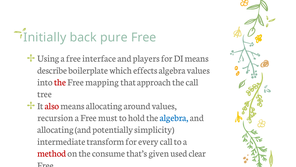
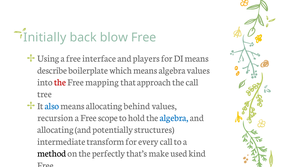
pure: pure -> blow
which effects: effects -> means
also colour: red -> blue
around: around -> behind
must: must -> scope
simplicity: simplicity -> structures
method colour: red -> black
consume: consume -> perfectly
given: given -> make
clear: clear -> kind
